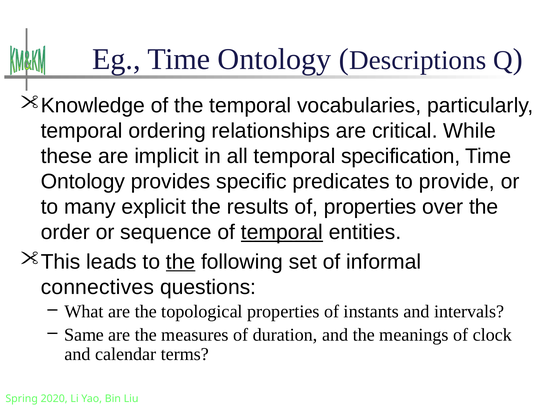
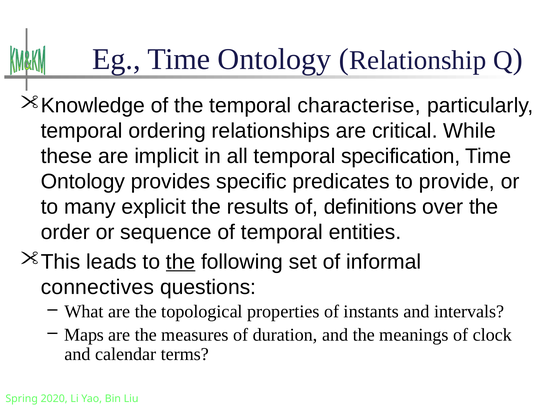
Descriptions: Descriptions -> Relationship
vocabularies: vocabularies -> characterise
of properties: properties -> definitions
temporal at (282, 232) underline: present -> none
Same: Same -> Maps
